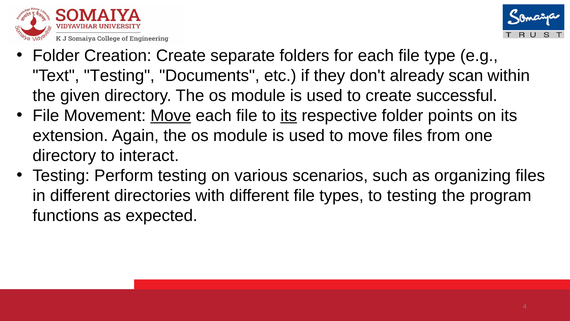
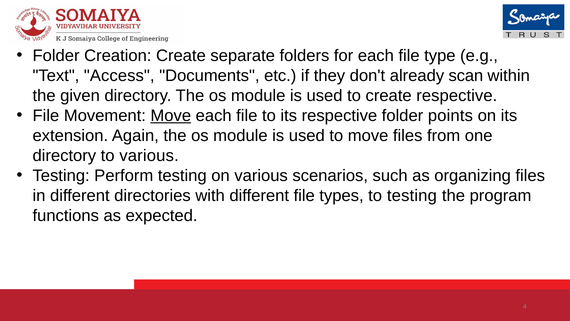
Text Testing: Testing -> Access
create successful: successful -> respective
its at (289, 116) underline: present -> none
to interact: interact -> various
